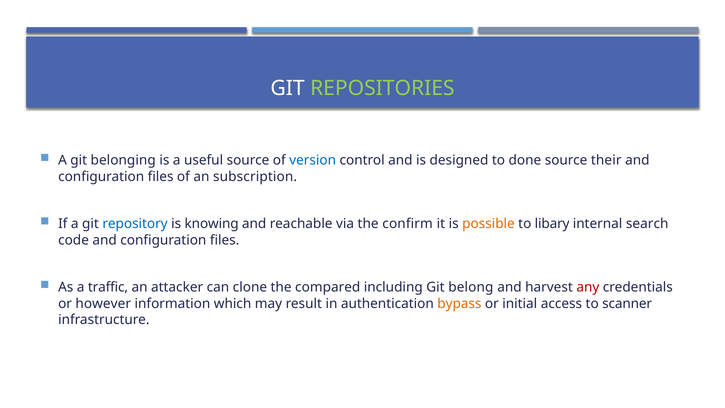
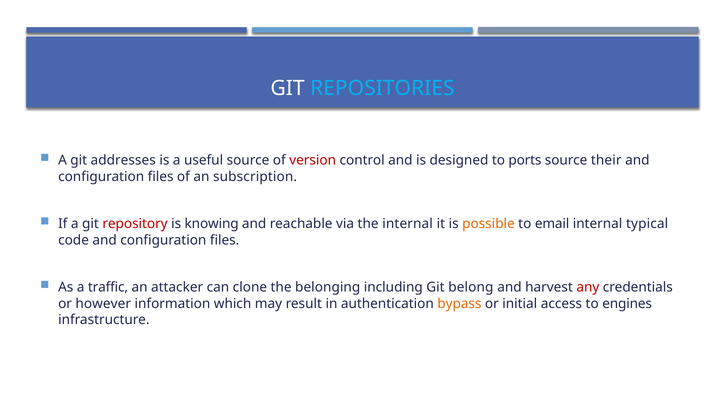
REPOSITORIES colour: light green -> light blue
belonging: belonging -> addresses
version colour: blue -> red
done: done -> ports
repository colour: blue -> red
the confirm: confirm -> internal
libary: libary -> email
search: search -> typical
compared: compared -> belonging
scanner: scanner -> engines
